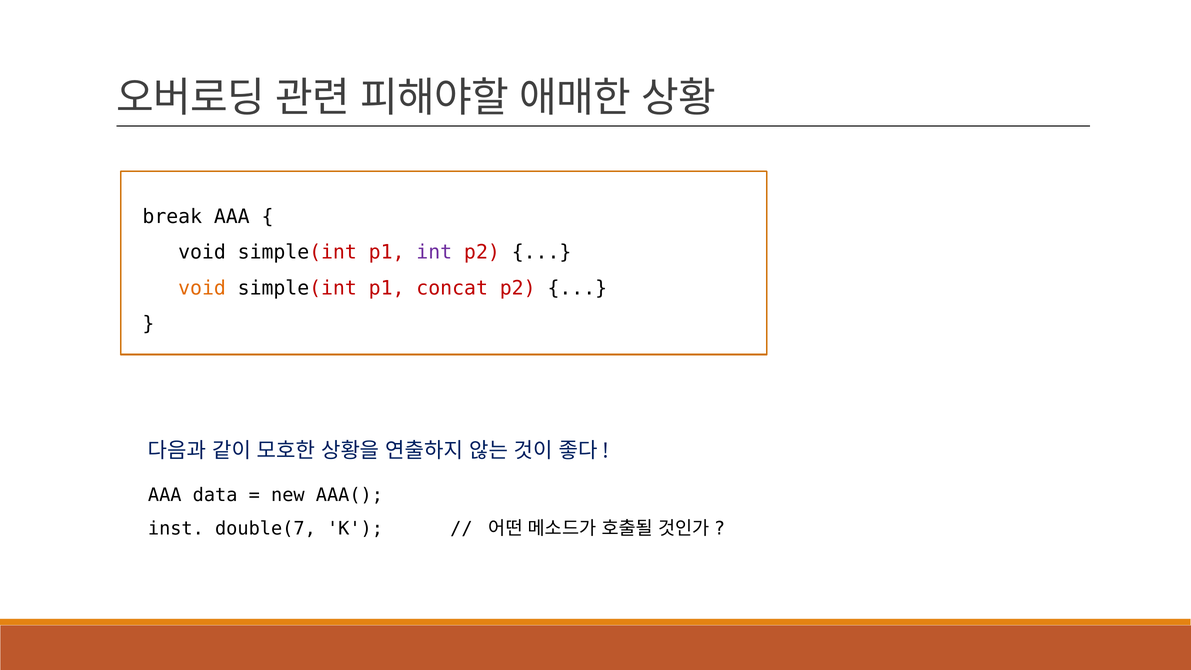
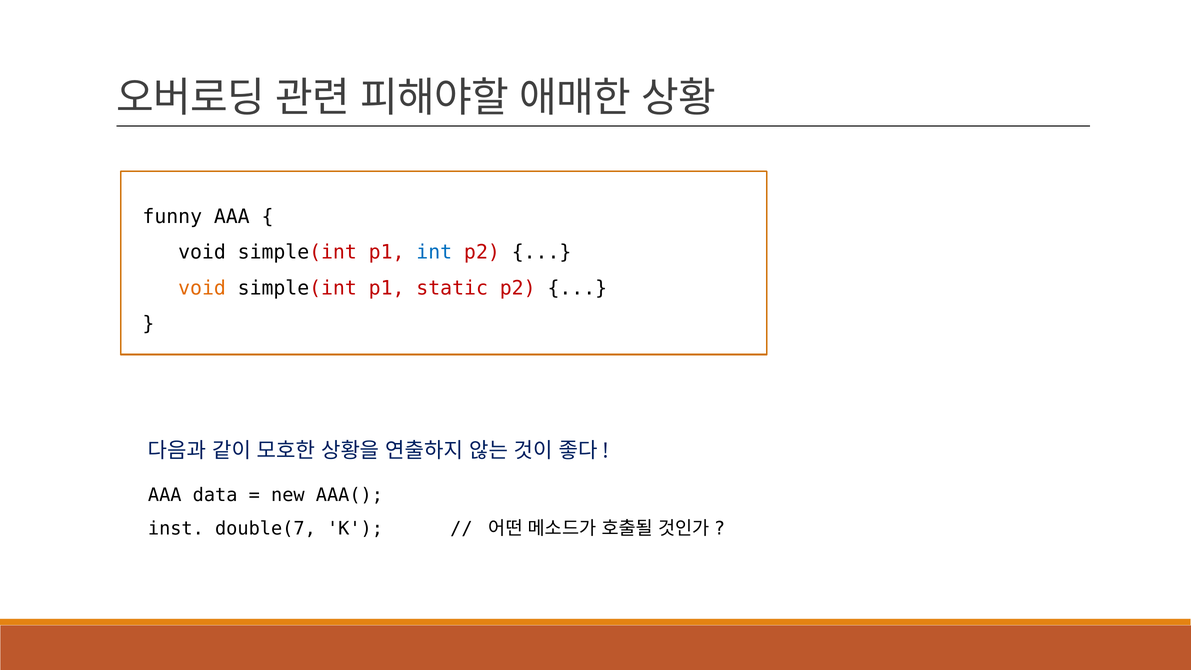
break: break -> funny
int colour: purple -> blue
concat: concat -> static
